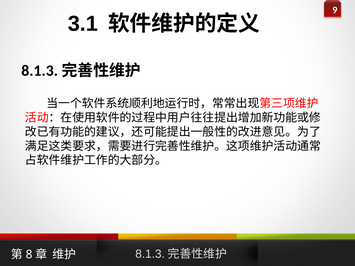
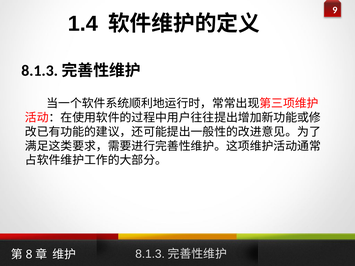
3.1: 3.1 -> 1.4
